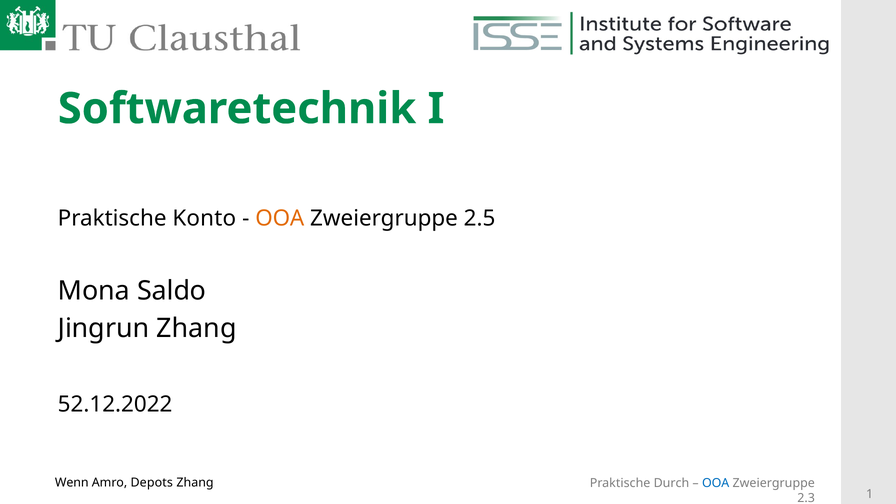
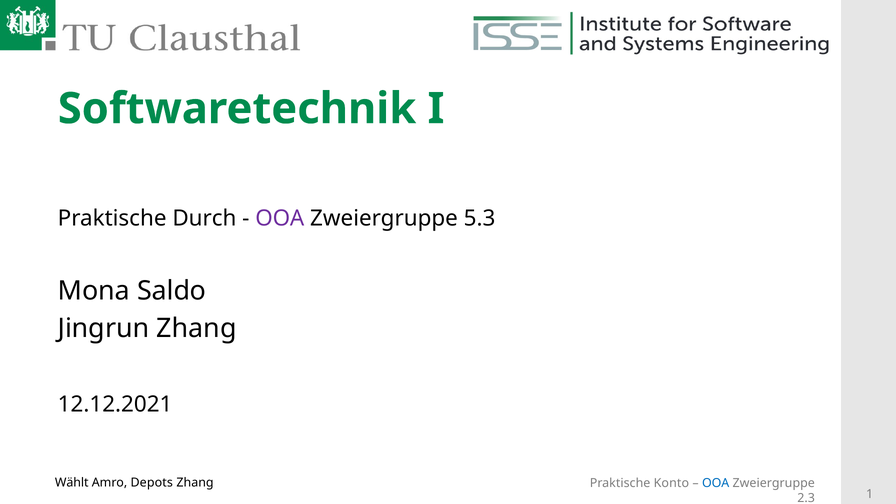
Konto: Konto -> Durch
OOA at (280, 218) colour: orange -> purple
2.5: 2.5 -> 5.3
52.12.2022: 52.12.2022 -> 12.12.2021
Wenn: Wenn -> Wählt
Durch: Durch -> Konto
